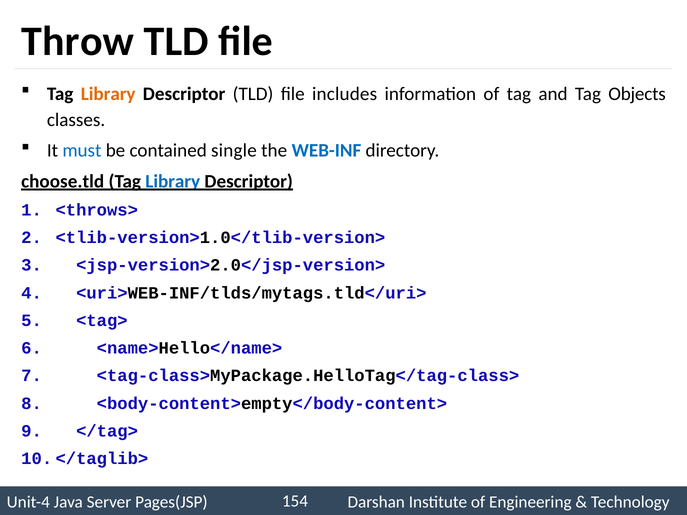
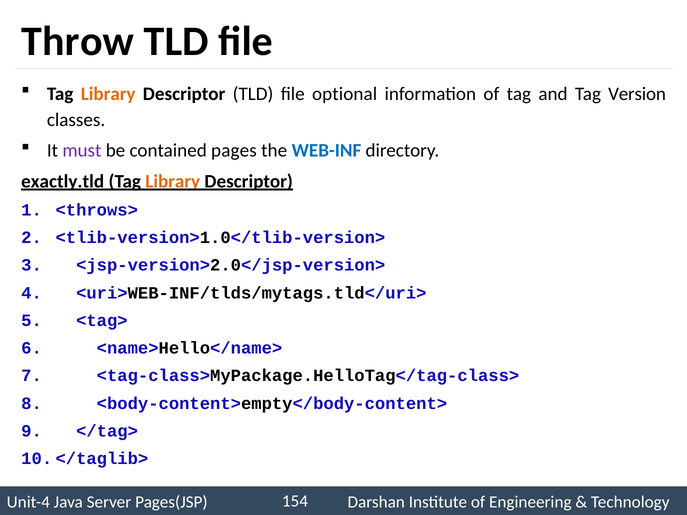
includes: includes -> optional
Objects: Objects -> Version
must colour: blue -> purple
single: single -> pages
choose.tld: choose.tld -> exactly.tld
Library at (173, 181) colour: blue -> orange
